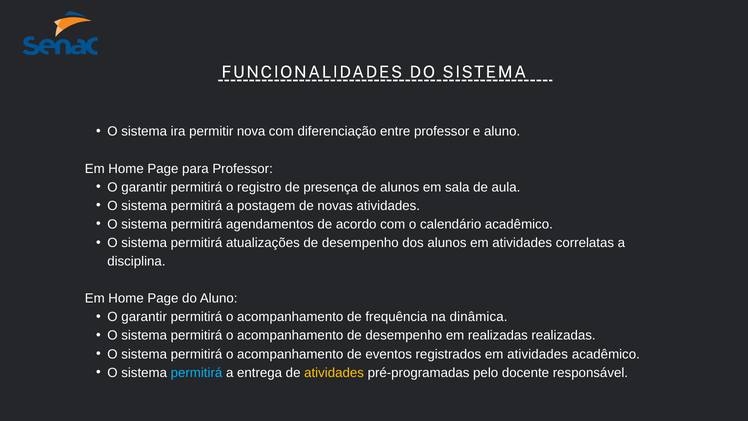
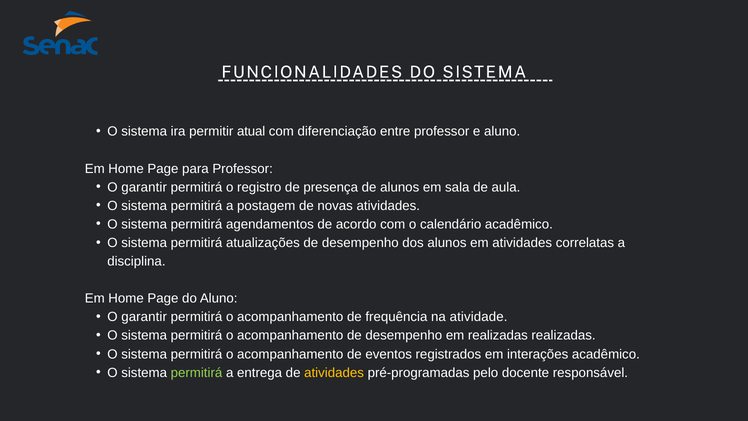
nova: nova -> atual
dinâmica: dinâmica -> atividade
registrados em atividades: atividades -> interações
permitirá at (196, 372) colour: light blue -> light green
